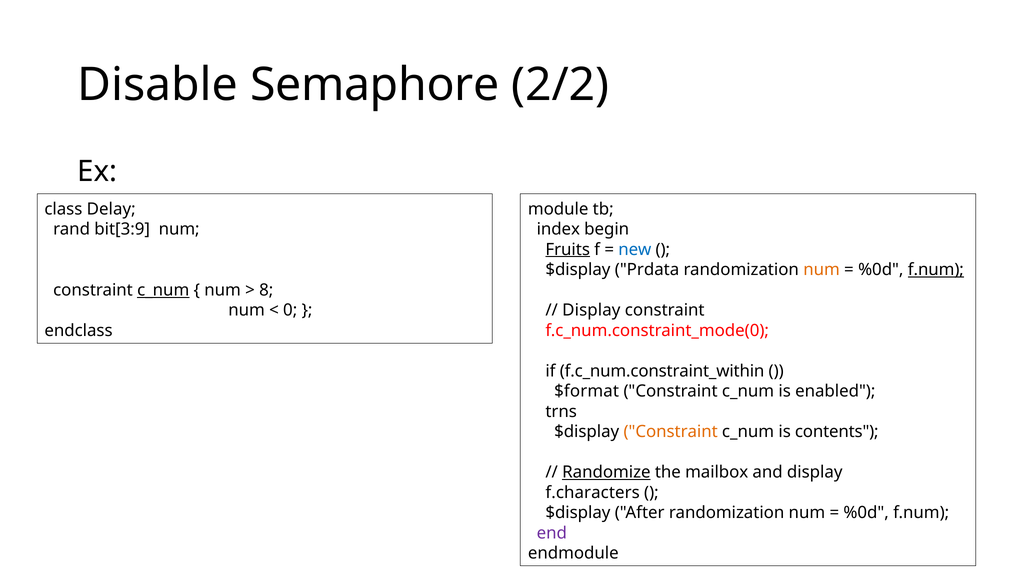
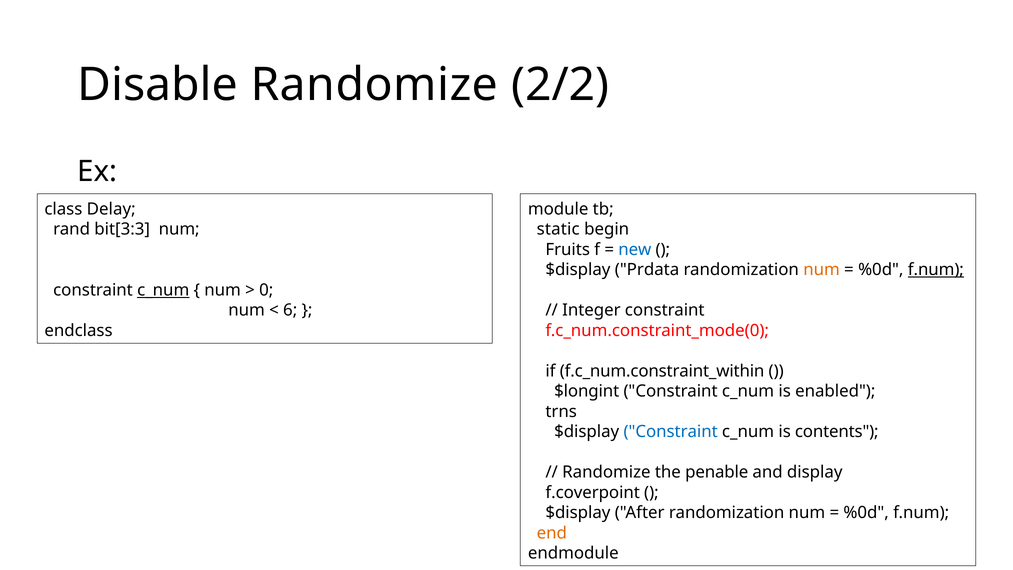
Disable Semaphore: Semaphore -> Randomize
bit[3:9: bit[3:9 -> bit[3:3
index: index -> static
Fruits underline: present -> none
8: 8 -> 0
Display at (591, 310): Display -> Integer
0: 0 -> 6
$format: $format -> $longint
Constraint at (671, 432) colour: orange -> blue
Randomize at (606, 472) underline: present -> none
mailbox: mailbox -> penable
f.characters: f.characters -> f.coverpoint
end colour: purple -> orange
